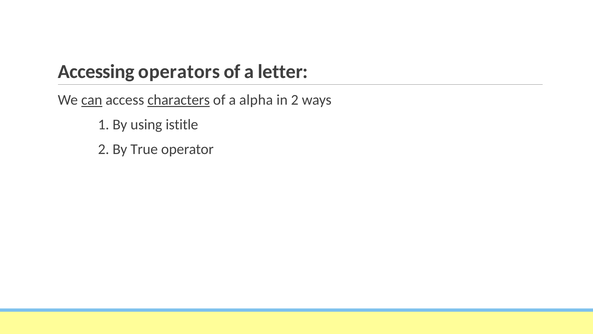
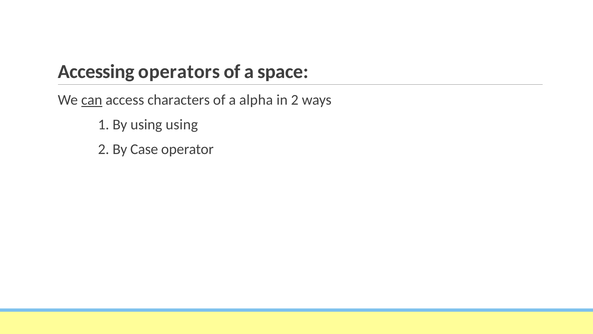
letter: letter -> space
characters underline: present -> none
using istitle: istitle -> using
True: True -> Case
